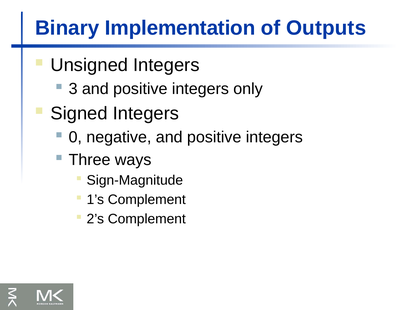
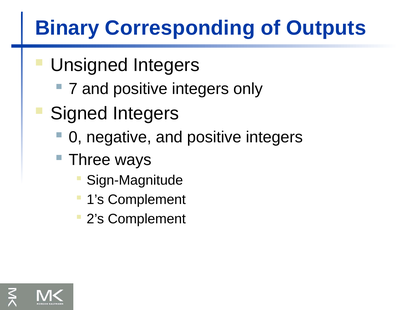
Implementation: Implementation -> Corresponding
3: 3 -> 7
